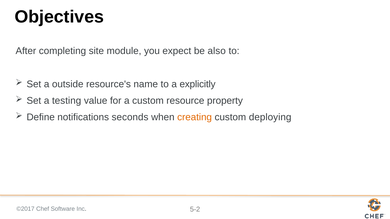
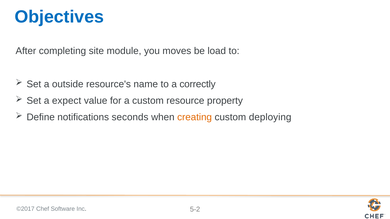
Objectives colour: black -> blue
expect: expect -> moves
also: also -> load
explicitly: explicitly -> correctly
testing: testing -> expect
